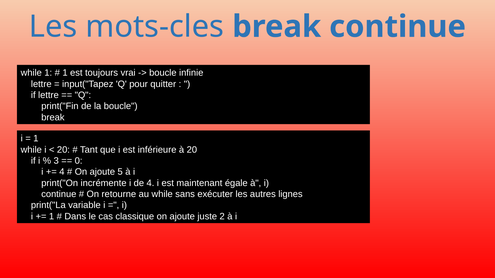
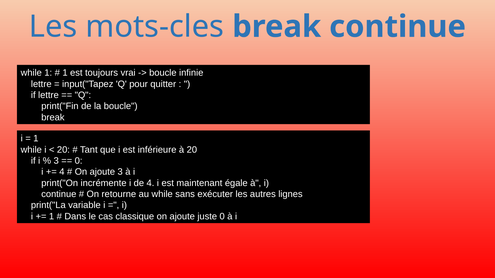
ajoute 5: 5 -> 3
juste 2: 2 -> 0
